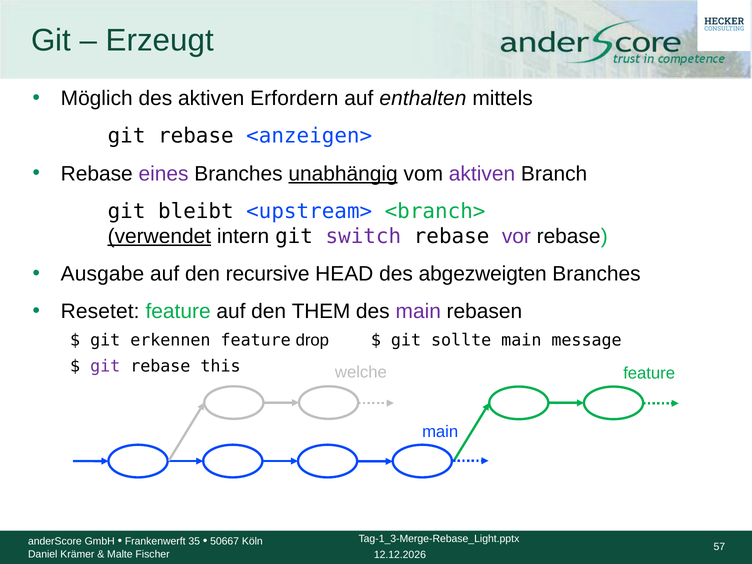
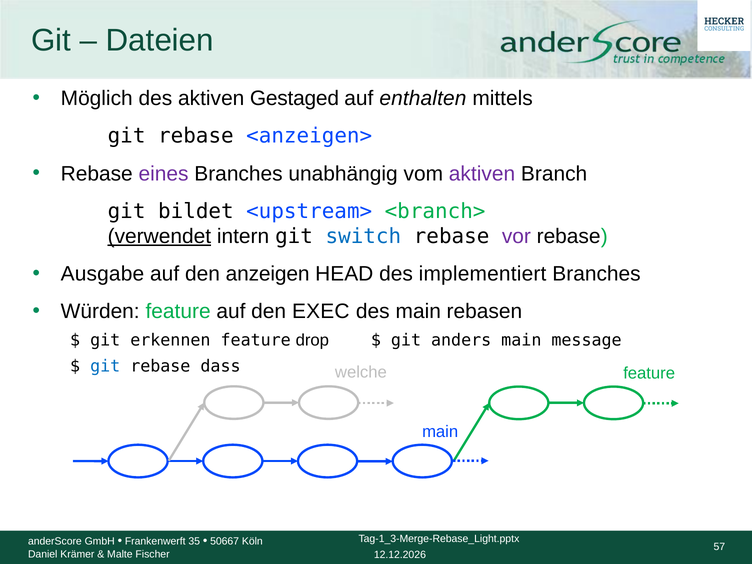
Erzeugt: Erzeugt -> Dateien
Erfordern: Erfordern -> Gestaged
unabhängig underline: present -> none
bleibt: bleibt -> bildet
switch colour: purple -> blue
recursive: recursive -> anzeigen
abgezweigten: abgezweigten -> implementiert
Resetet: Resetet -> Würden
THEM: THEM -> EXEC
main at (418, 312) colour: purple -> black
sollte: sollte -> anders
git at (105, 366) colour: purple -> blue
this: this -> dass
